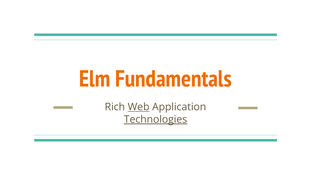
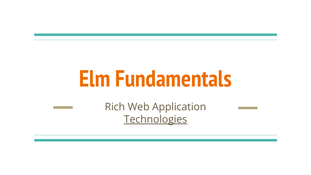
Web underline: present -> none
